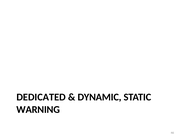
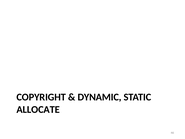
DEDICATED: DEDICATED -> COPYRIGHT
WARNING: WARNING -> ALLOCATE
